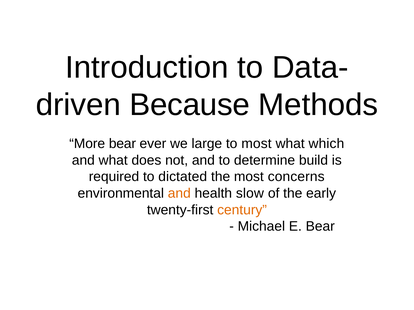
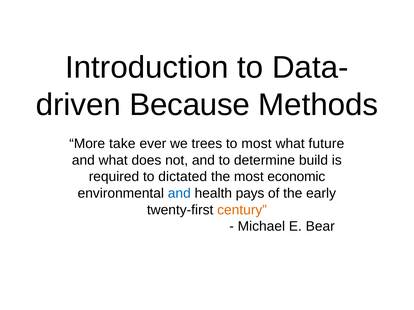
More bear: bear -> take
large: large -> trees
which: which -> future
concerns: concerns -> economic
and at (179, 194) colour: orange -> blue
slow: slow -> pays
